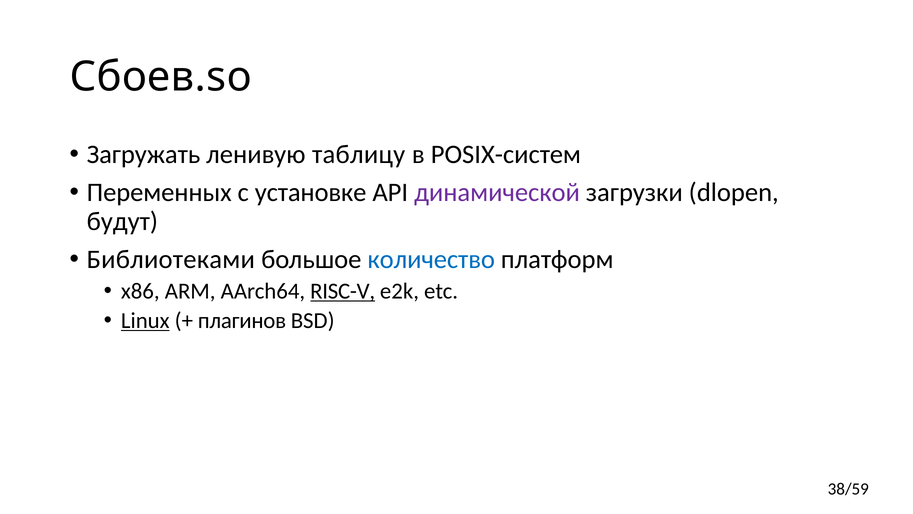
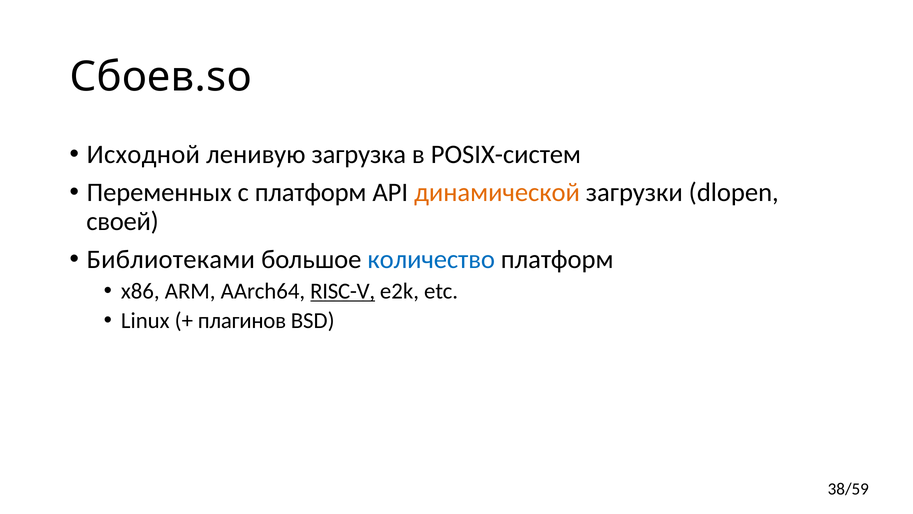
Загружать: Загружать -> Исходной
таблицу: таблицу -> загрузка
с установке: установке -> платформ
динамической colour: purple -> orange
будут: будут -> своей
Linux underline: present -> none
